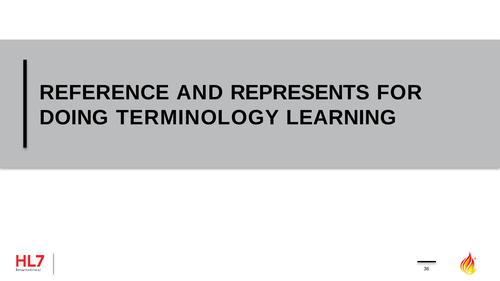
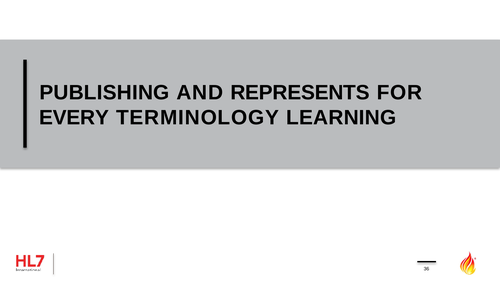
REFERENCE: REFERENCE -> PUBLISHING
DOING: DOING -> EVERY
